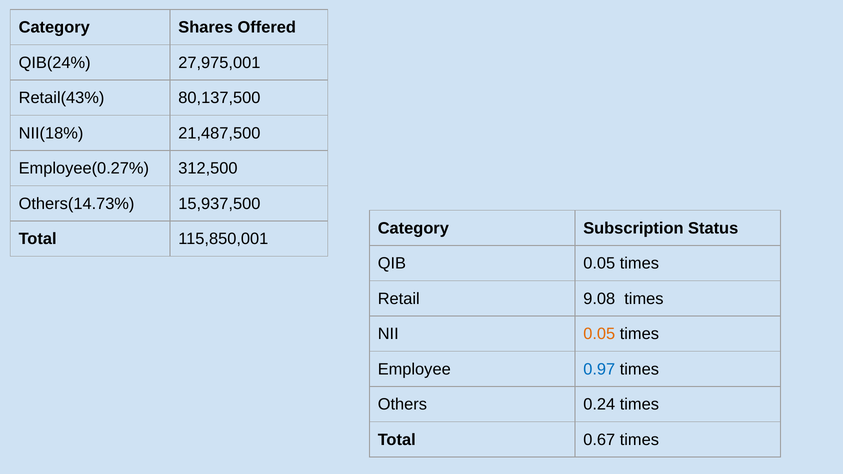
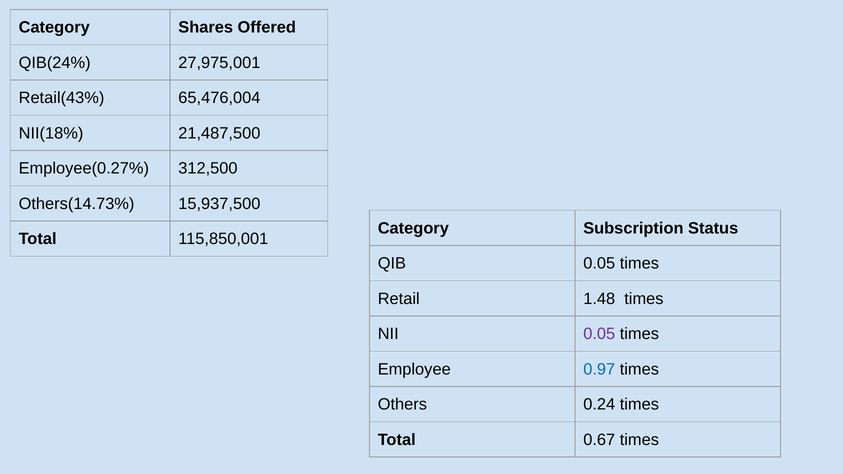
80,137,500: 80,137,500 -> 65,476,004
9.08: 9.08 -> 1.48
0.05 at (599, 334) colour: orange -> purple
